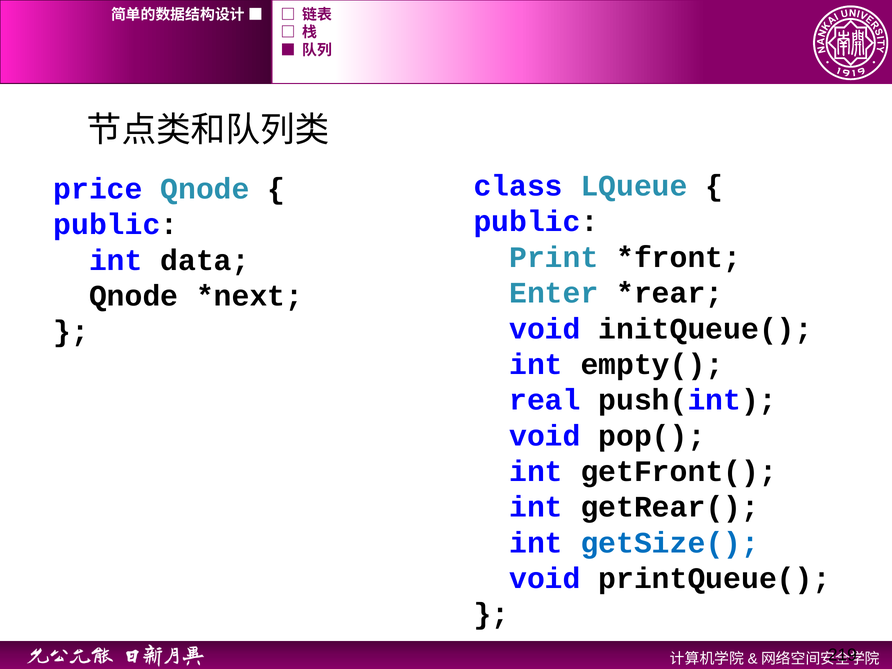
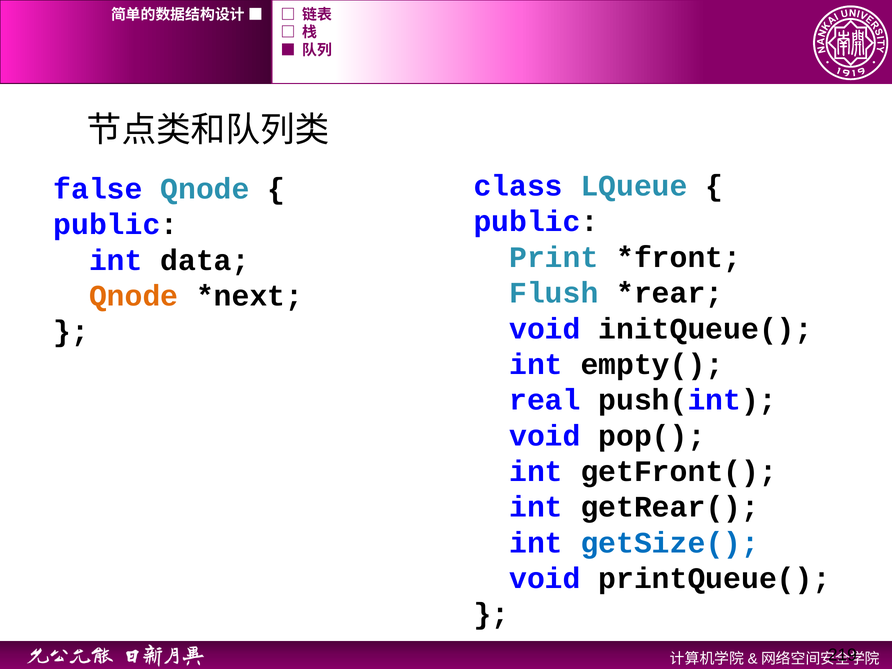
price: price -> false
Enter: Enter -> Flush
Qnode at (134, 296) colour: black -> orange
